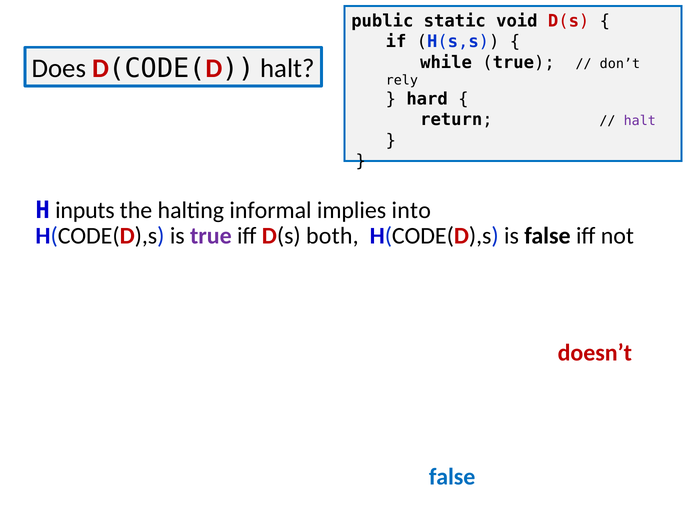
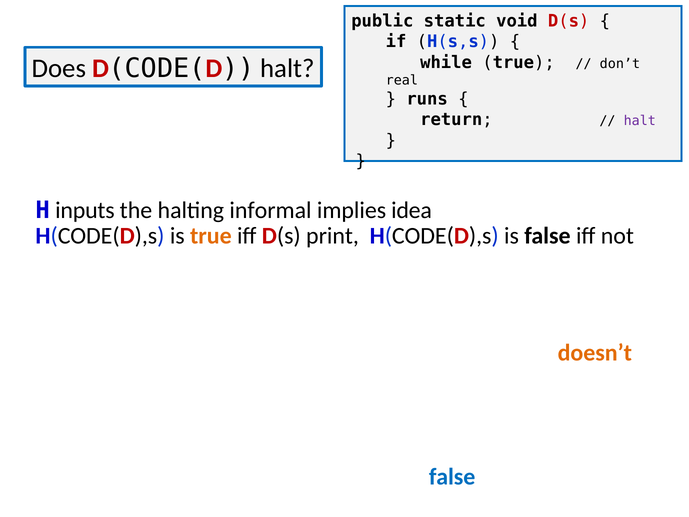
rely: rely -> real
hard: hard -> runs
implies into: into -> idea
true at (211, 236) colour: purple -> orange
both: both -> print
doesn’t at (595, 353) colour: red -> orange
